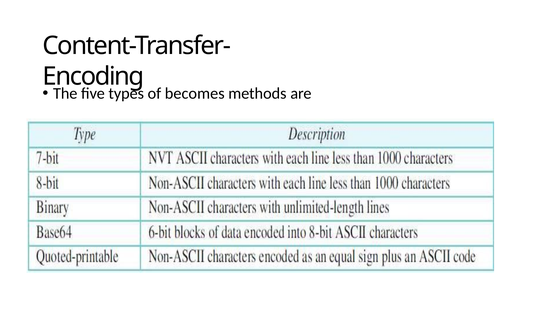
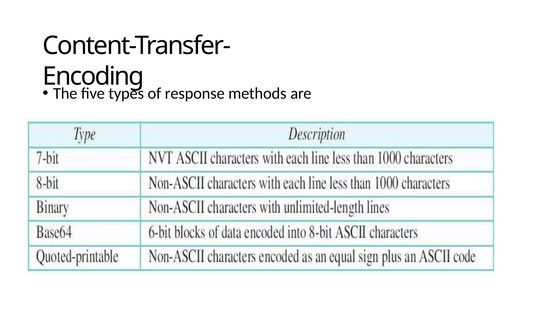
becomes: becomes -> response
